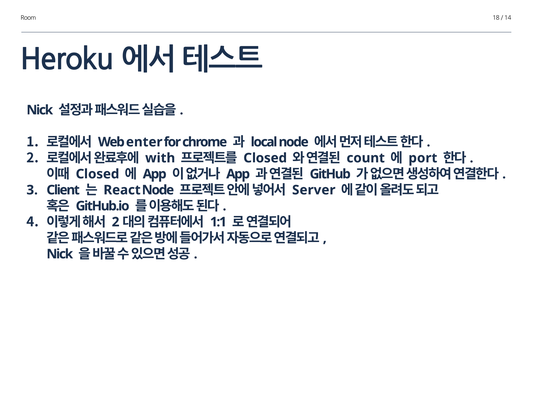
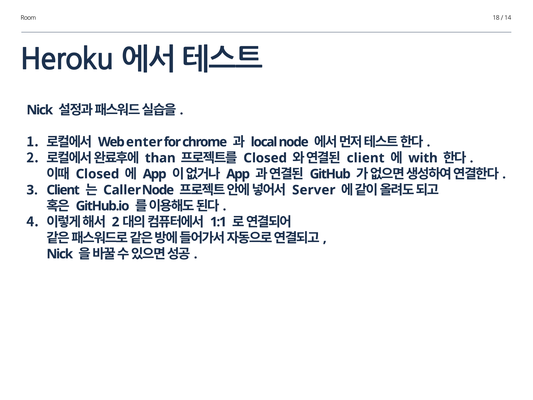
with: with -> than
count at (366, 158): count -> client
port: port -> with
React: React -> Caller
